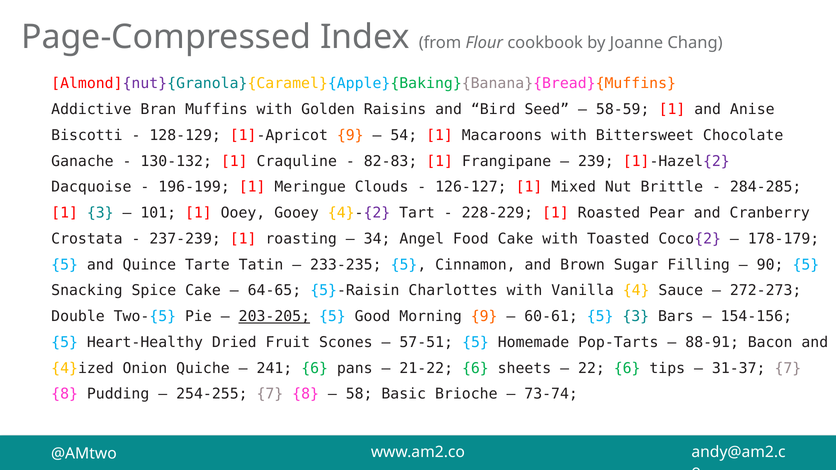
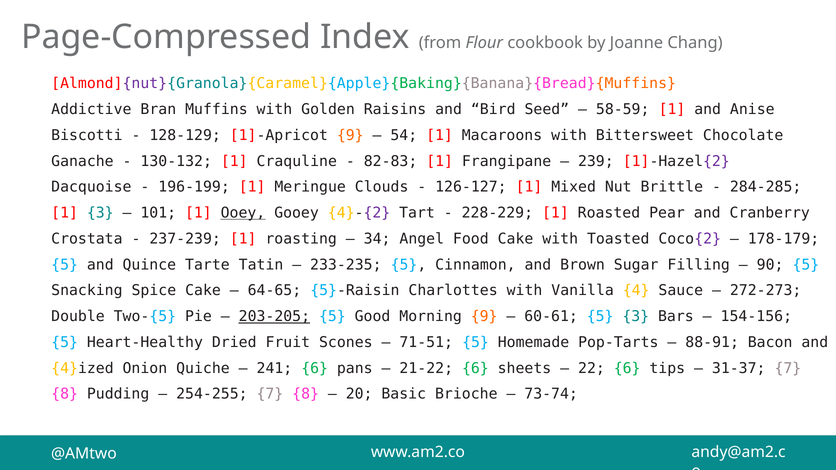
Ooey underline: none -> present
57-51: 57-51 -> 71-51
58: 58 -> 20
